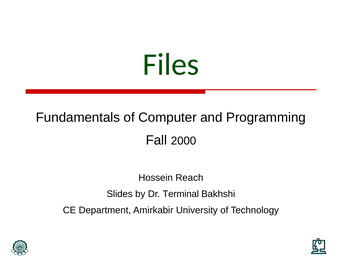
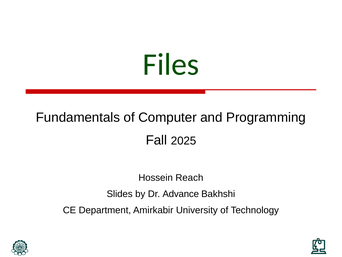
2000: 2000 -> 2025
Terminal: Terminal -> Advance
